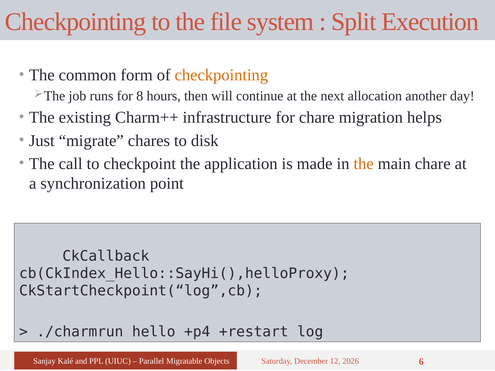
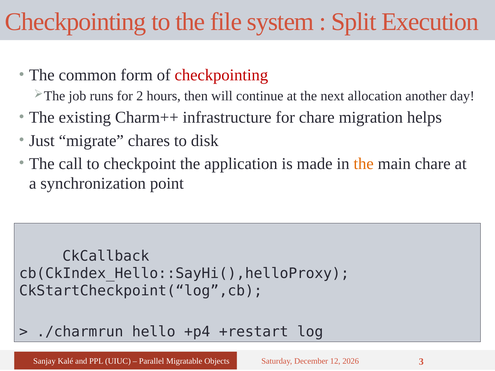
checkpointing at (221, 75) colour: orange -> red
8: 8 -> 2
6: 6 -> 3
